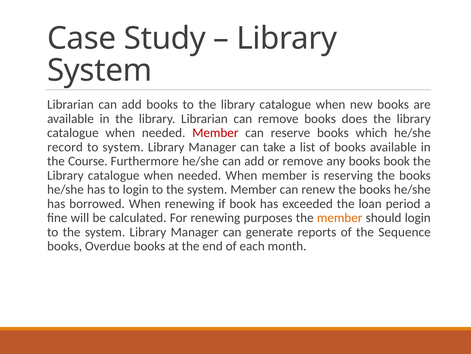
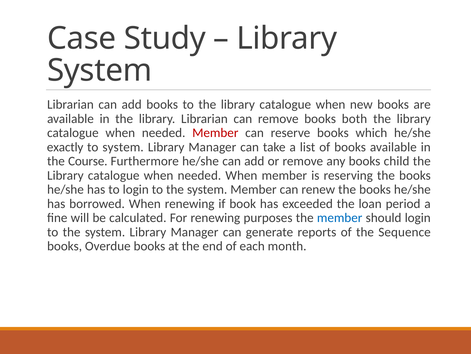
does: does -> both
record: record -> exactly
books book: book -> child
member at (340, 217) colour: orange -> blue
